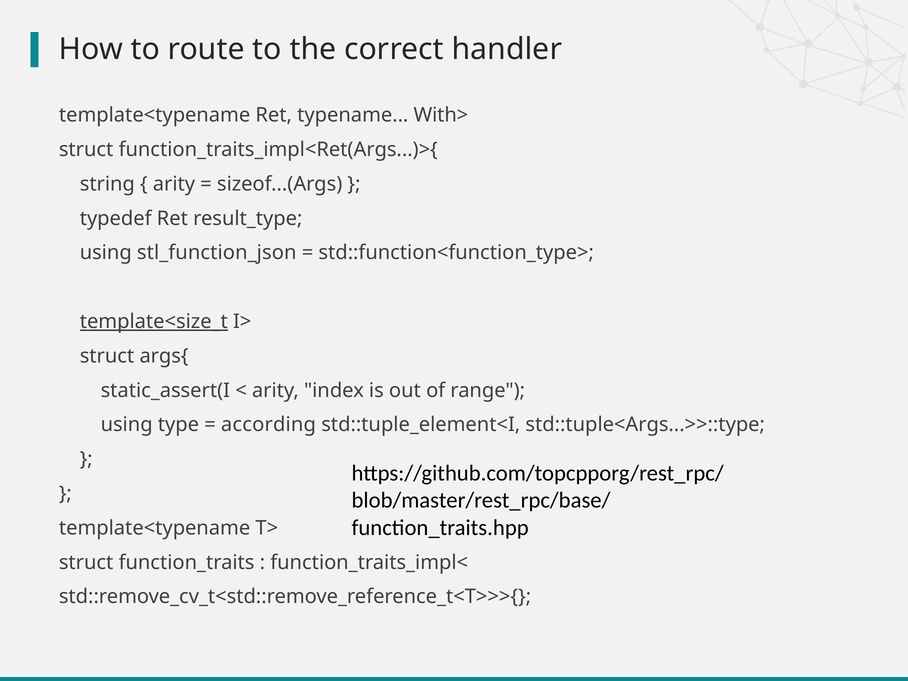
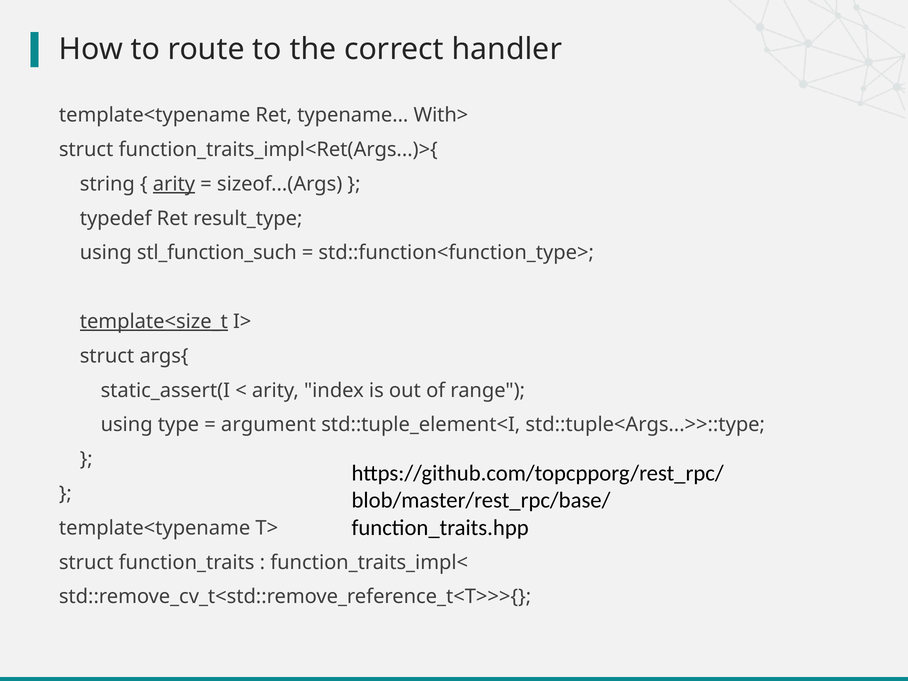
arity at (174, 184) underline: none -> present
stl_function_json: stl_function_json -> stl_function_such
according: according -> argument
